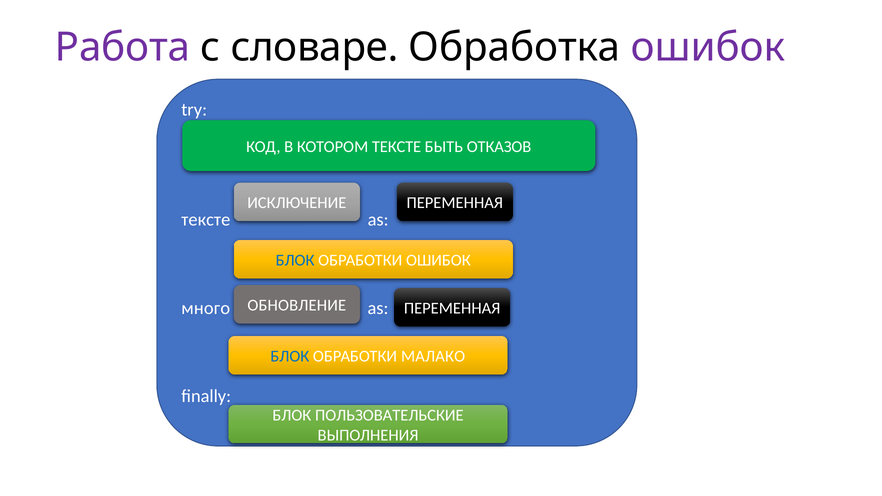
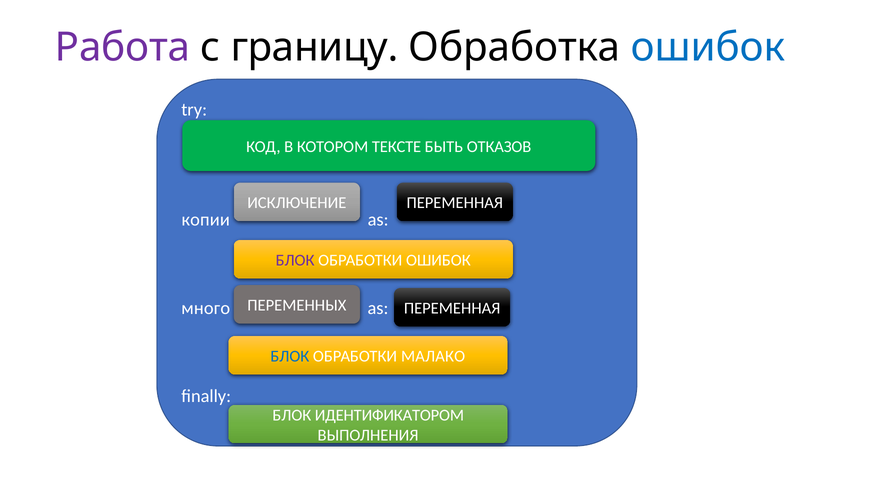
словаре: словаре -> границу
ошибок at (708, 47) colour: purple -> blue
тексте at (206, 220): тексте -> копии
БЛОК at (295, 260) colour: blue -> purple
ОБНОВЛЕНИЕ: ОБНОВЛЕНИЕ -> ПЕРЕМЕННЫХ
ПОЛЬЗОВАТЕЛЬСКИЕ: ПОЛЬЗОВАТЕЛЬСКИЕ -> ИДЕНТИФИКАТОРОМ
